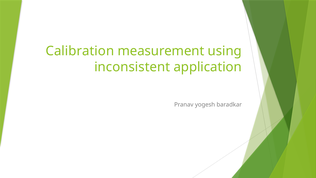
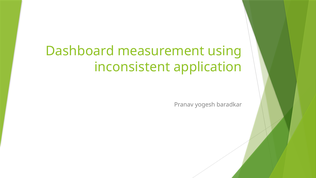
Calibration: Calibration -> Dashboard
